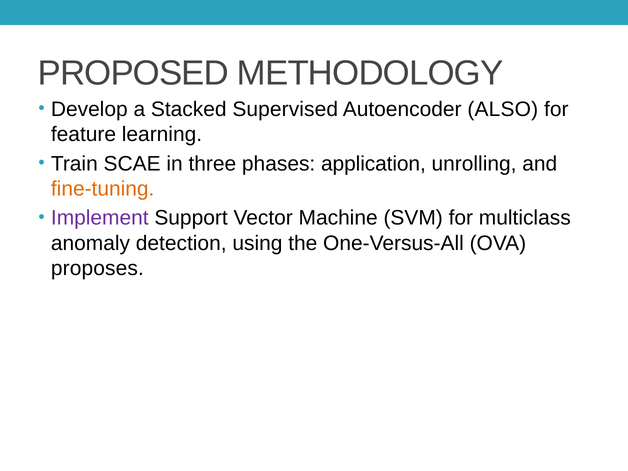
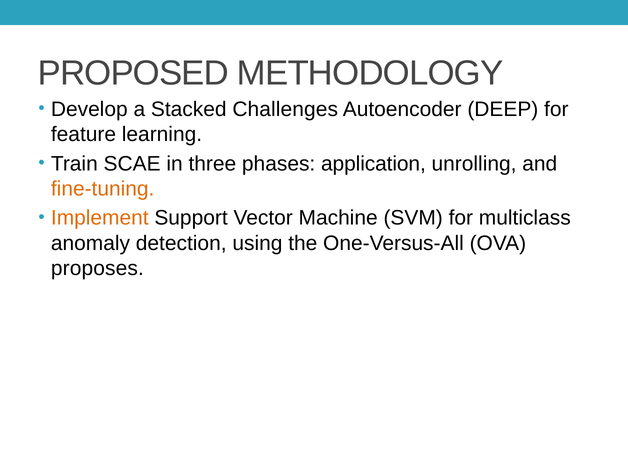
Supervised: Supervised -> Challenges
ALSO: ALSO -> DEEP
Implement colour: purple -> orange
